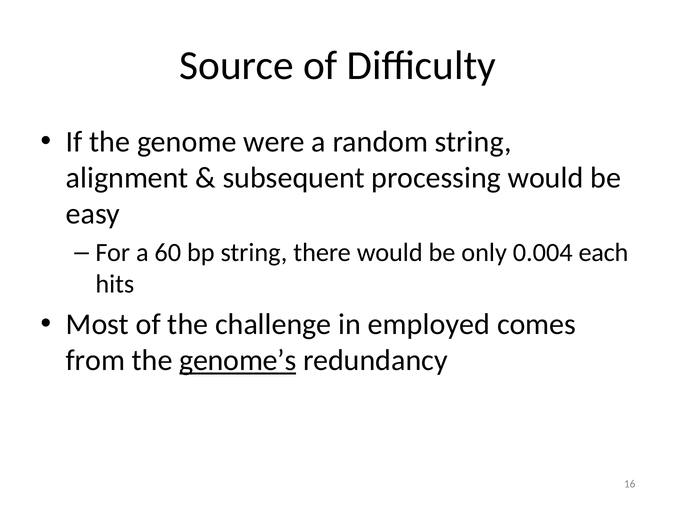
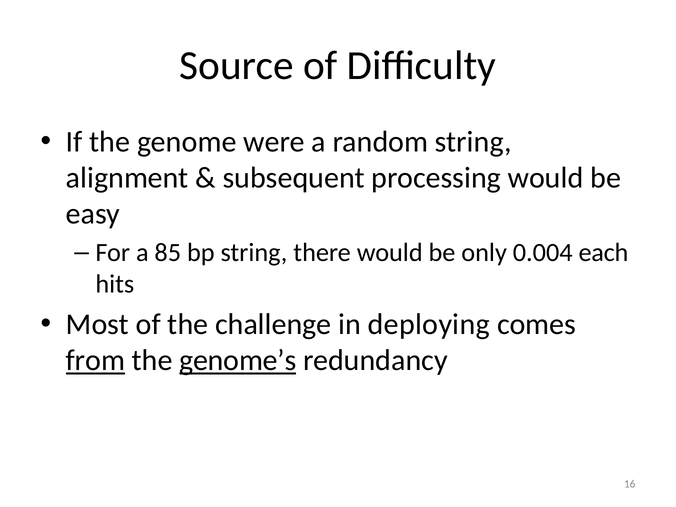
60: 60 -> 85
employed: employed -> deploying
from underline: none -> present
